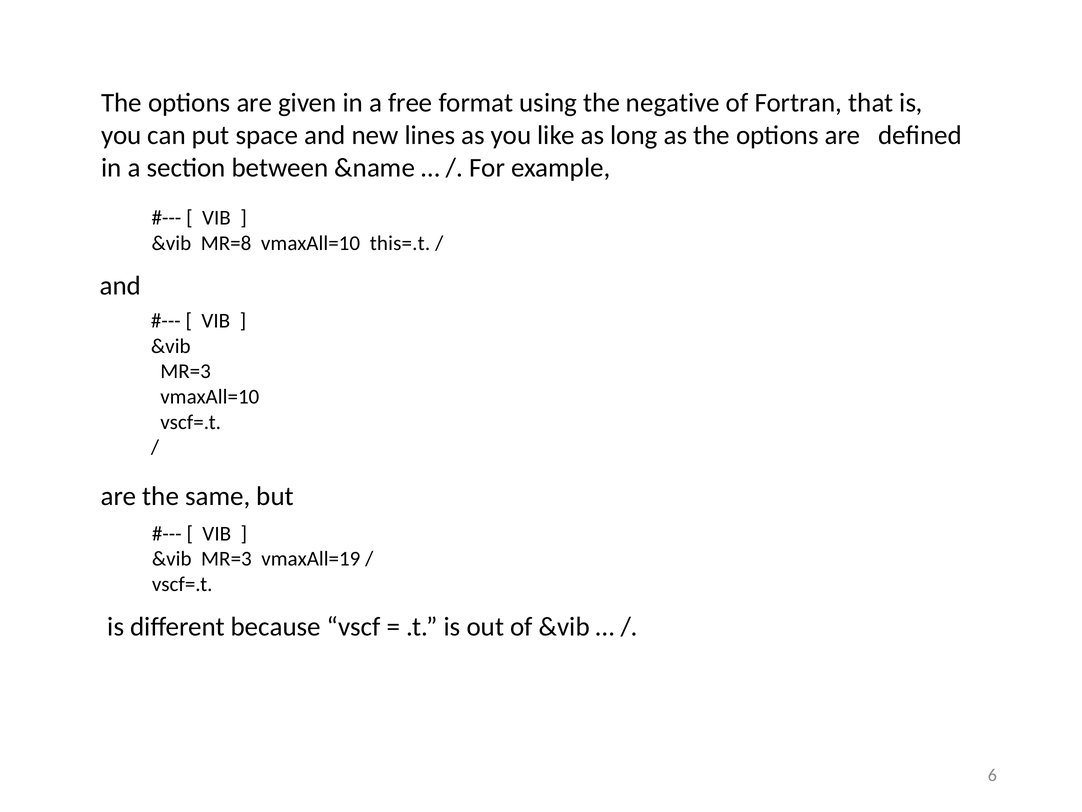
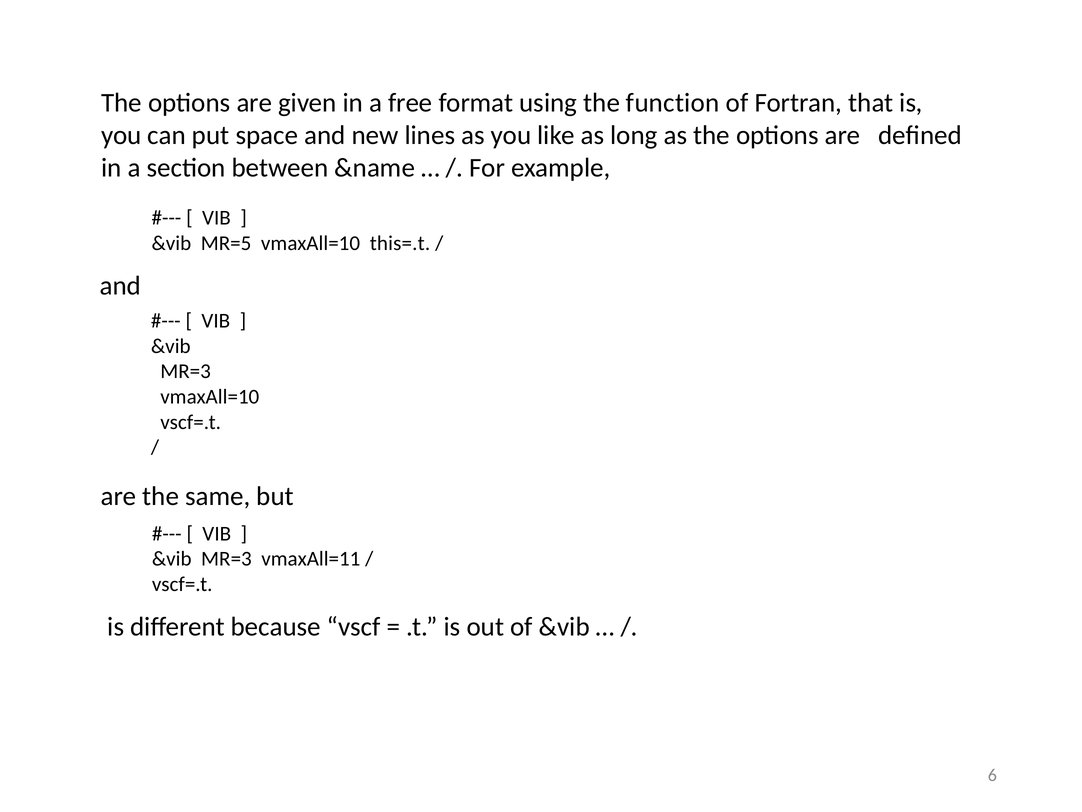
negative: negative -> function
MR=8: MR=8 -> MR=5
vmaxAll=19: vmaxAll=19 -> vmaxAll=11
